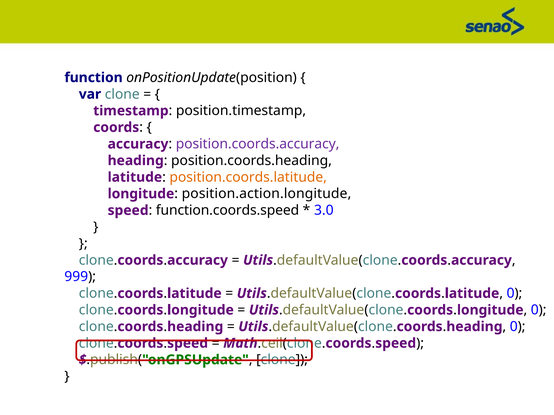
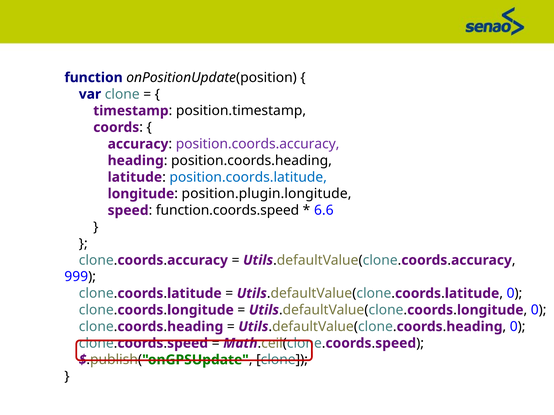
position.coords.latitude colour: orange -> blue
position.action.longitude: position.action.longitude -> position.plugin.longitude
3.0: 3.0 -> 6.6
